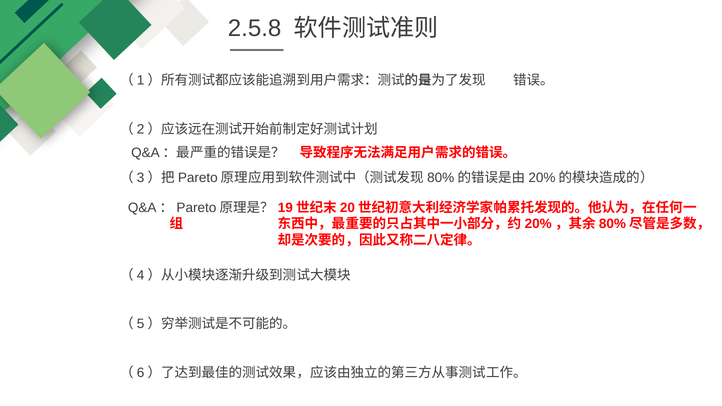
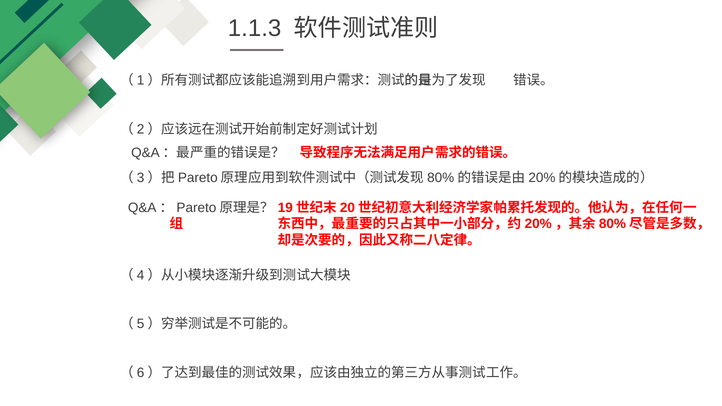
2.5.8: 2.5.8 -> 1.1.3
